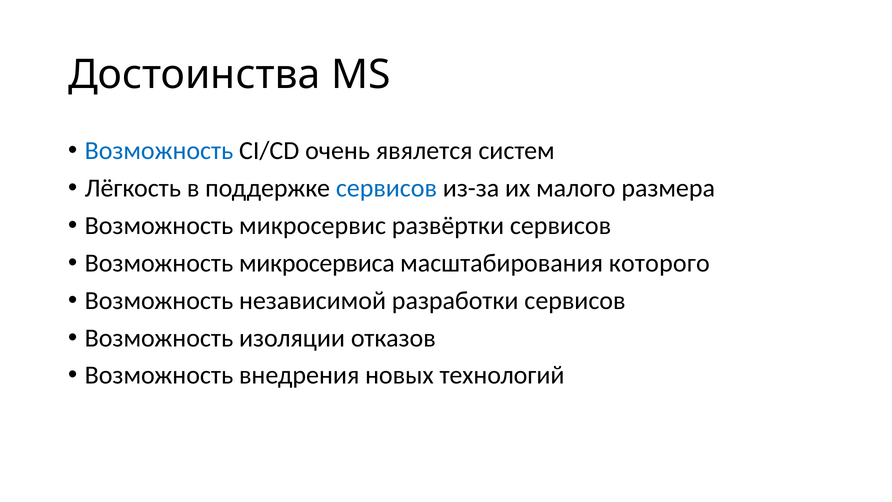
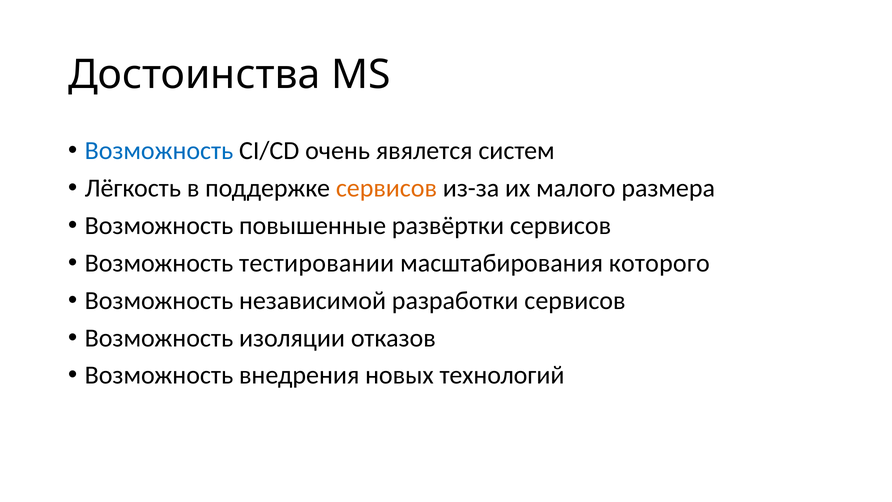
сервисов at (386, 188) colour: blue -> orange
микросервис: микросервис -> повышенные
микросервиса: микросервиса -> тестировании
